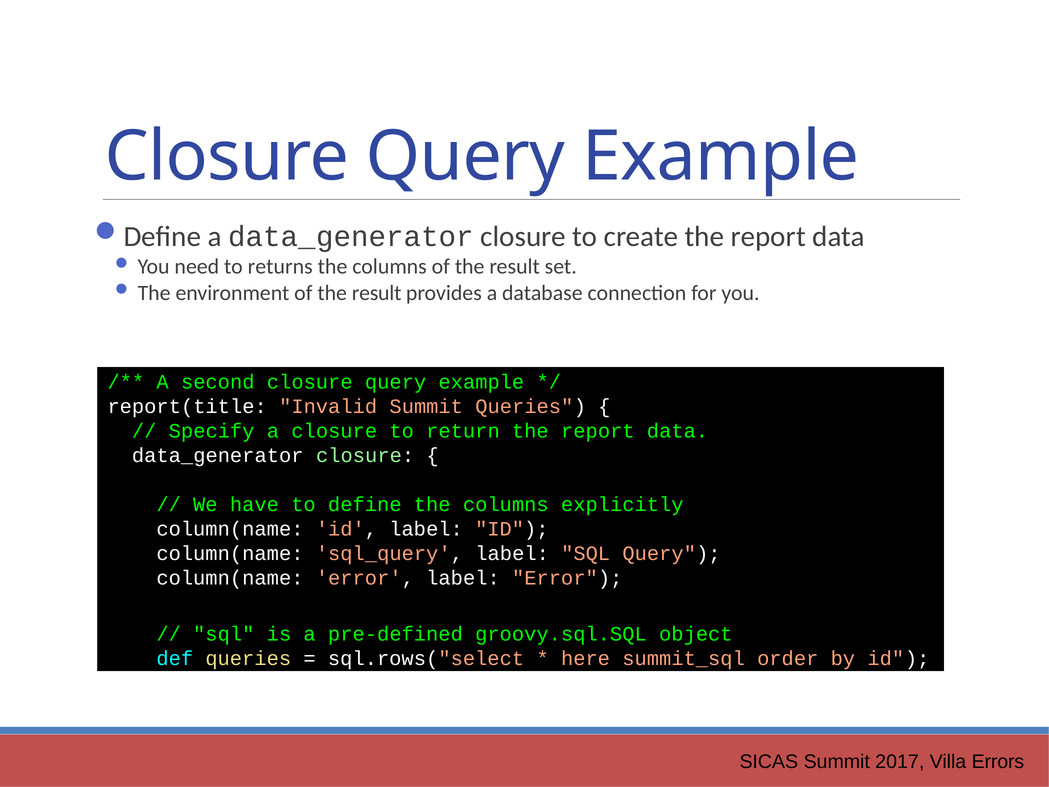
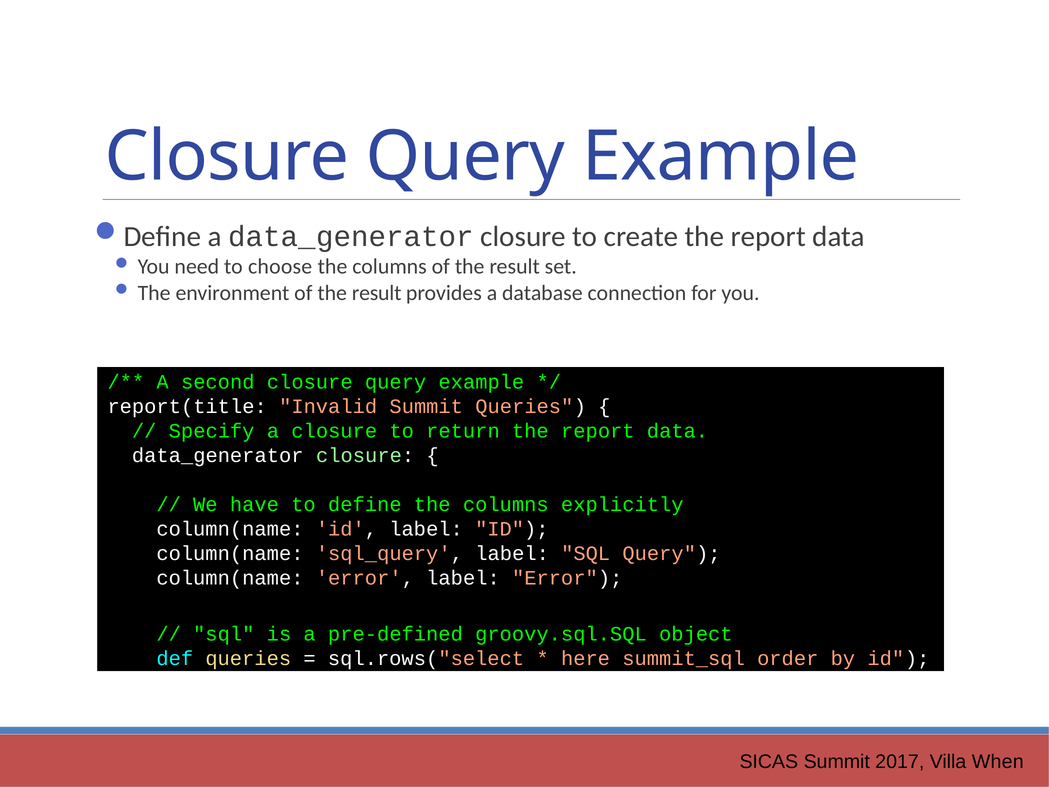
returns: returns -> choose
Errors: Errors -> When
